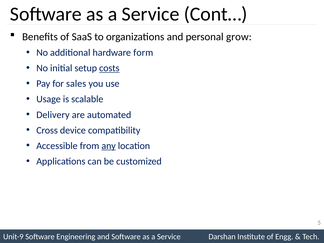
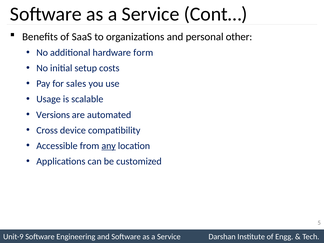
grow: grow -> other
costs underline: present -> none
Delivery: Delivery -> Versions
